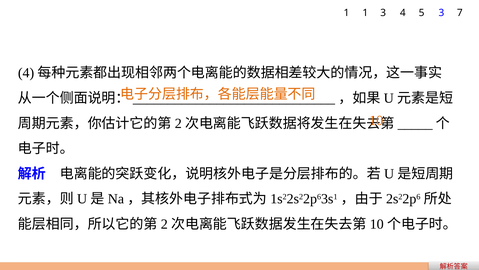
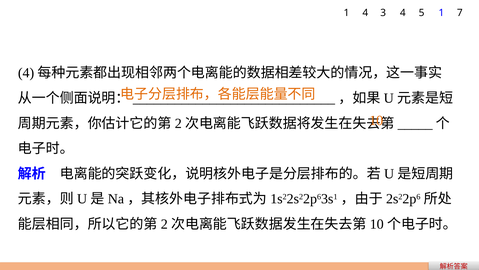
1 1: 1 -> 4
5 3: 3 -> 1
